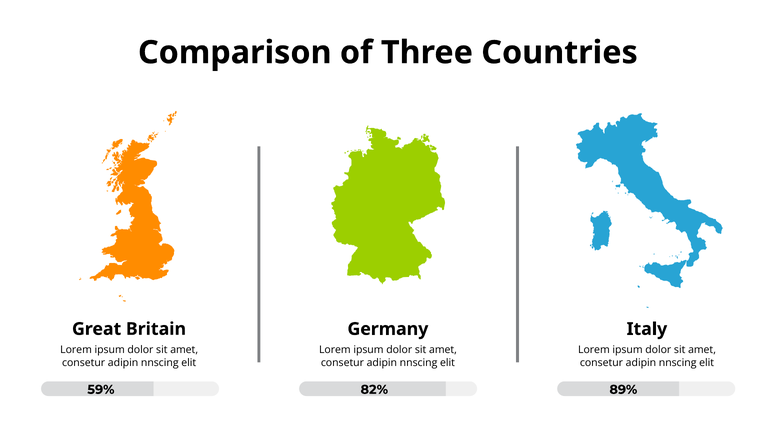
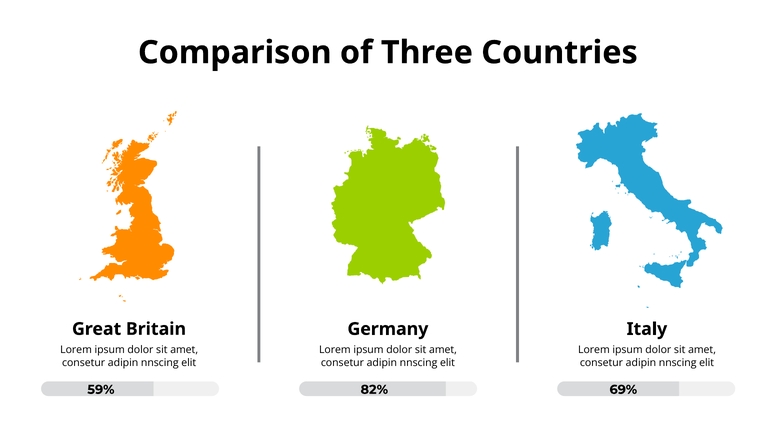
89%: 89% -> 69%
